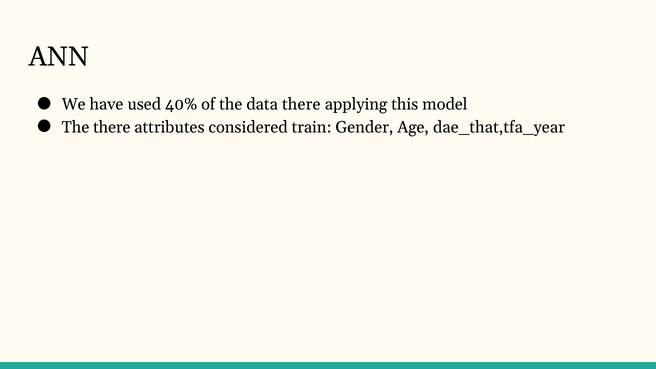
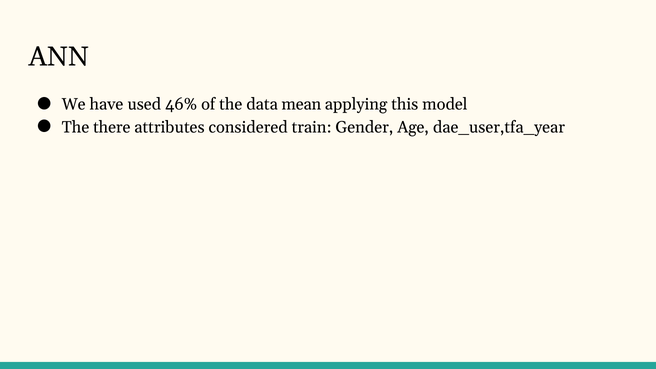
40%: 40% -> 46%
data there: there -> mean
dae_that,tfa_year: dae_that,tfa_year -> dae_user,tfa_year
